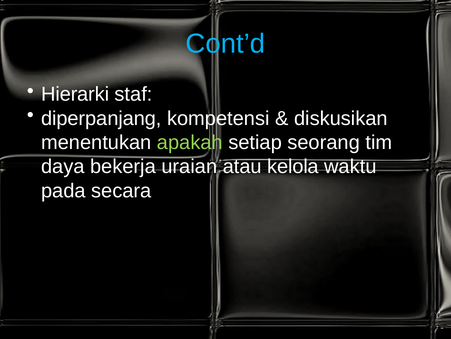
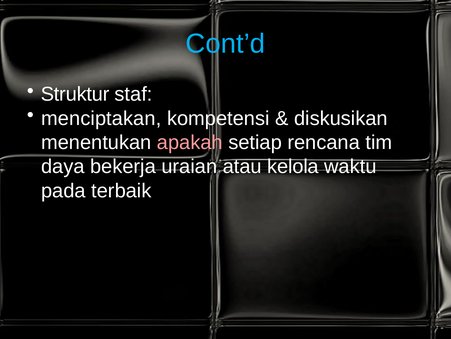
Hierarki: Hierarki -> Struktur
diperpanjang: diperpanjang -> menciptakan
apakah colour: light green -> pink
seorang: seorang -> rencana
secara: secara -> terbaik
